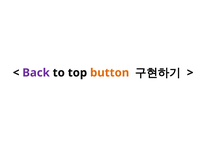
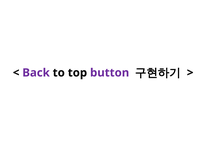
button colour: orange -> purple
